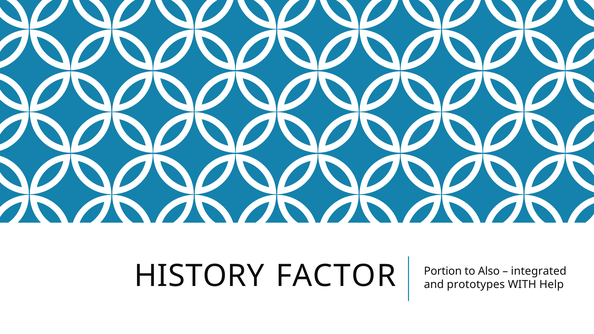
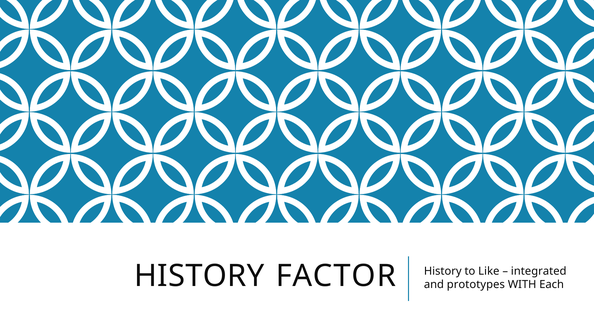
FACTOR Portion: Portion -> History
Also: Also -> Like
Help: Help -> Each
